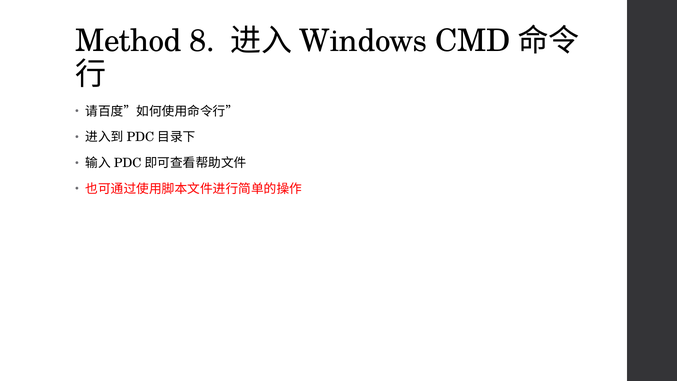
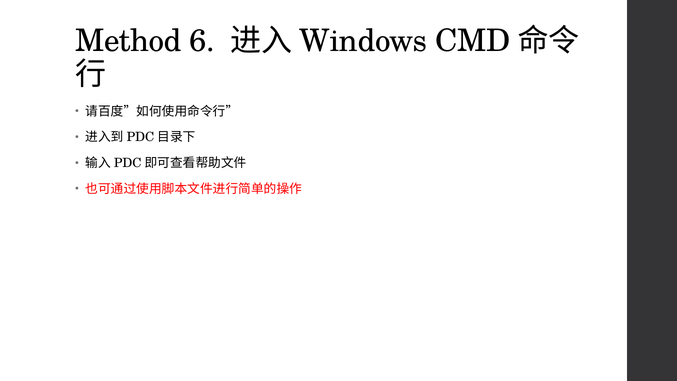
8: 8 -> 6
